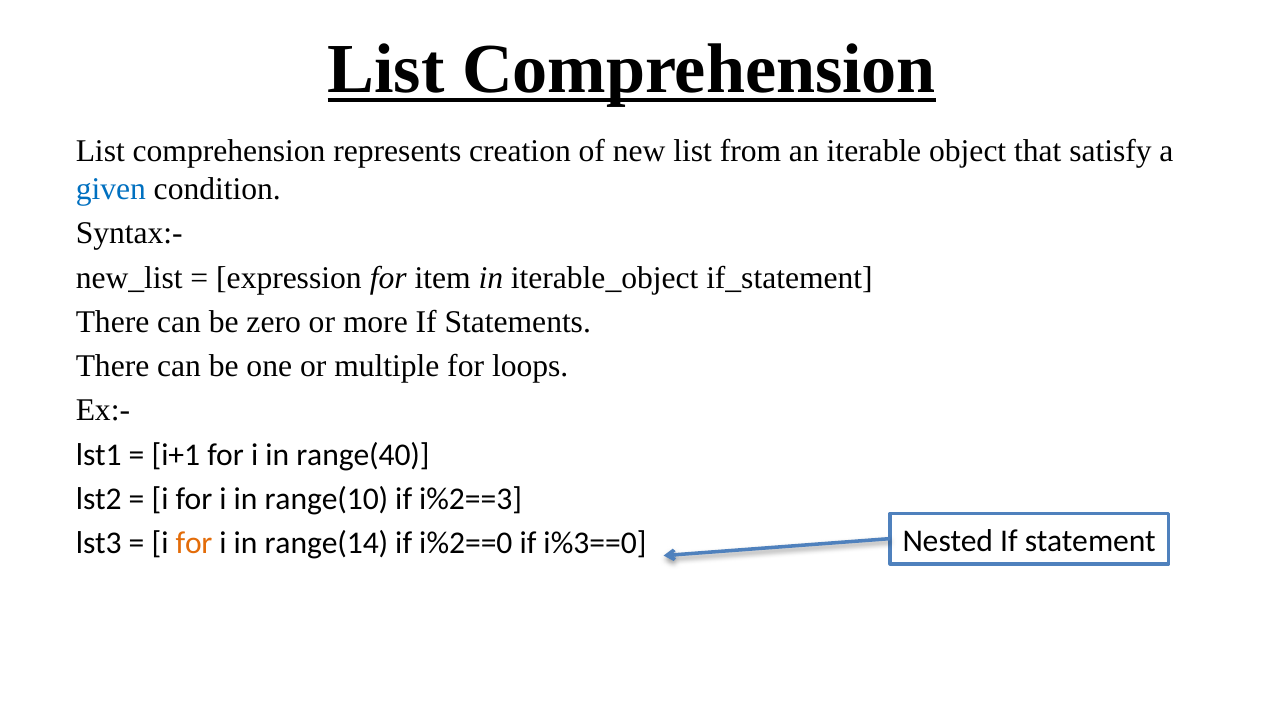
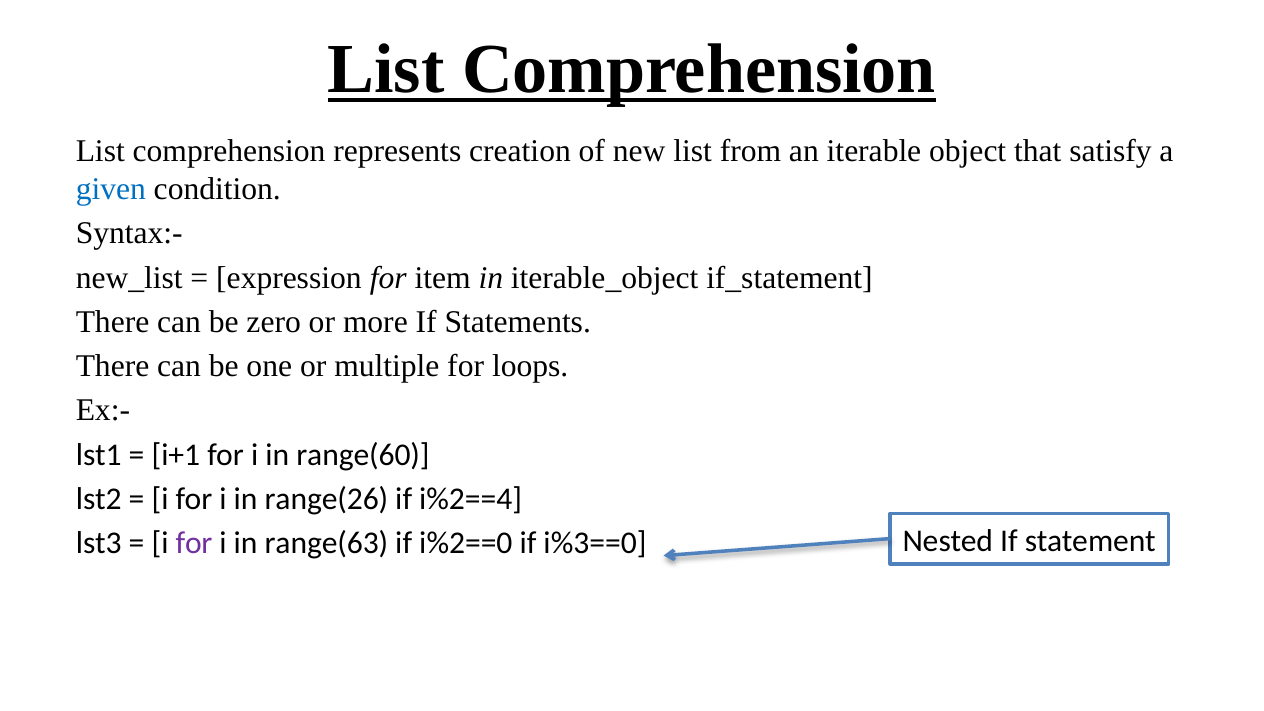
range(40: range(40 -> range(60
range(10: range(10 -> range(26
i%2==3: i%2==3 -> i%2==4
for at (194, 543) colour: orange -> purple
range(14: range(14 -> range(63
